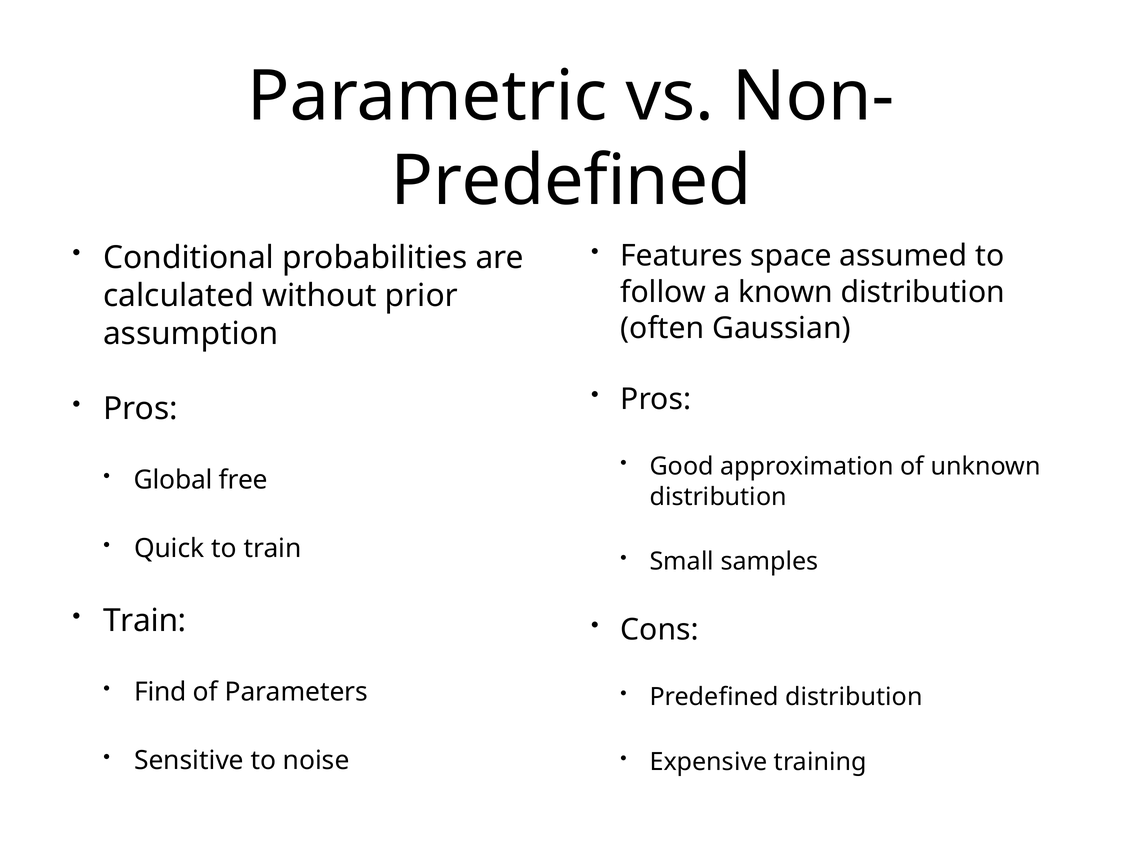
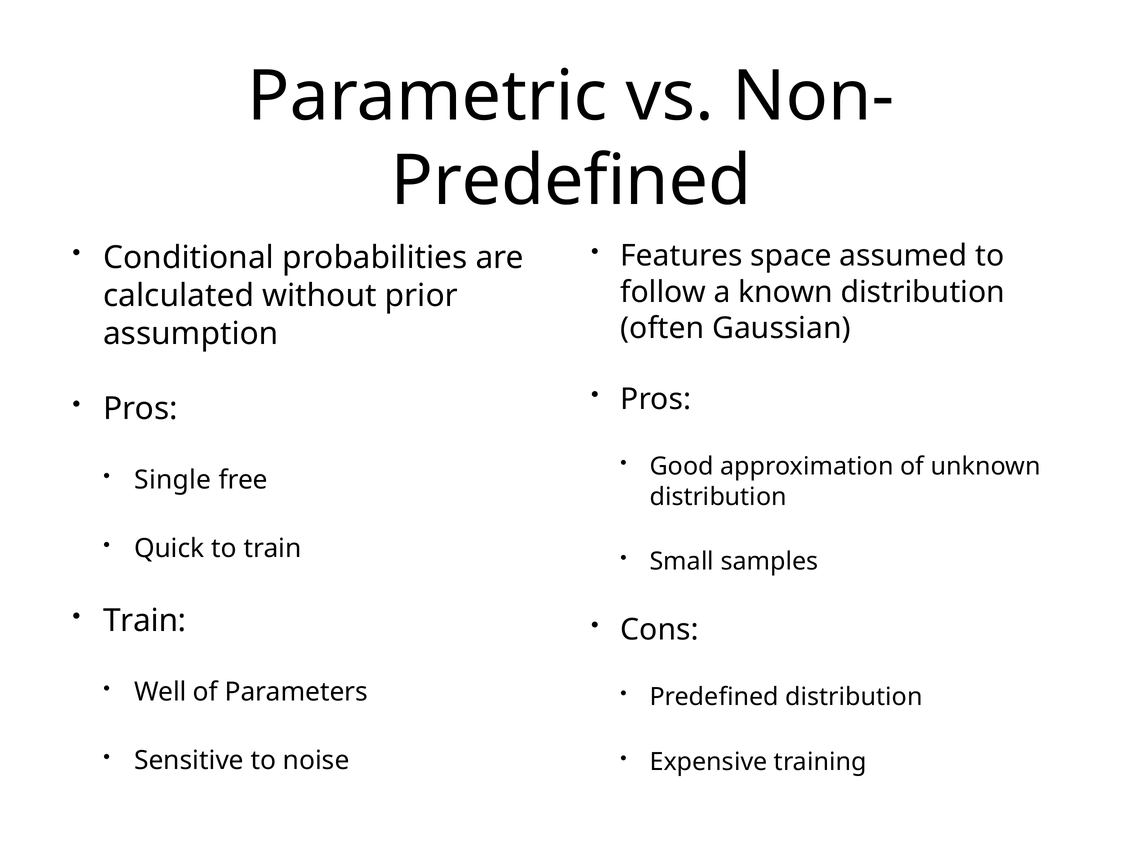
Global: Global -> Single
Find: Find -> Well
